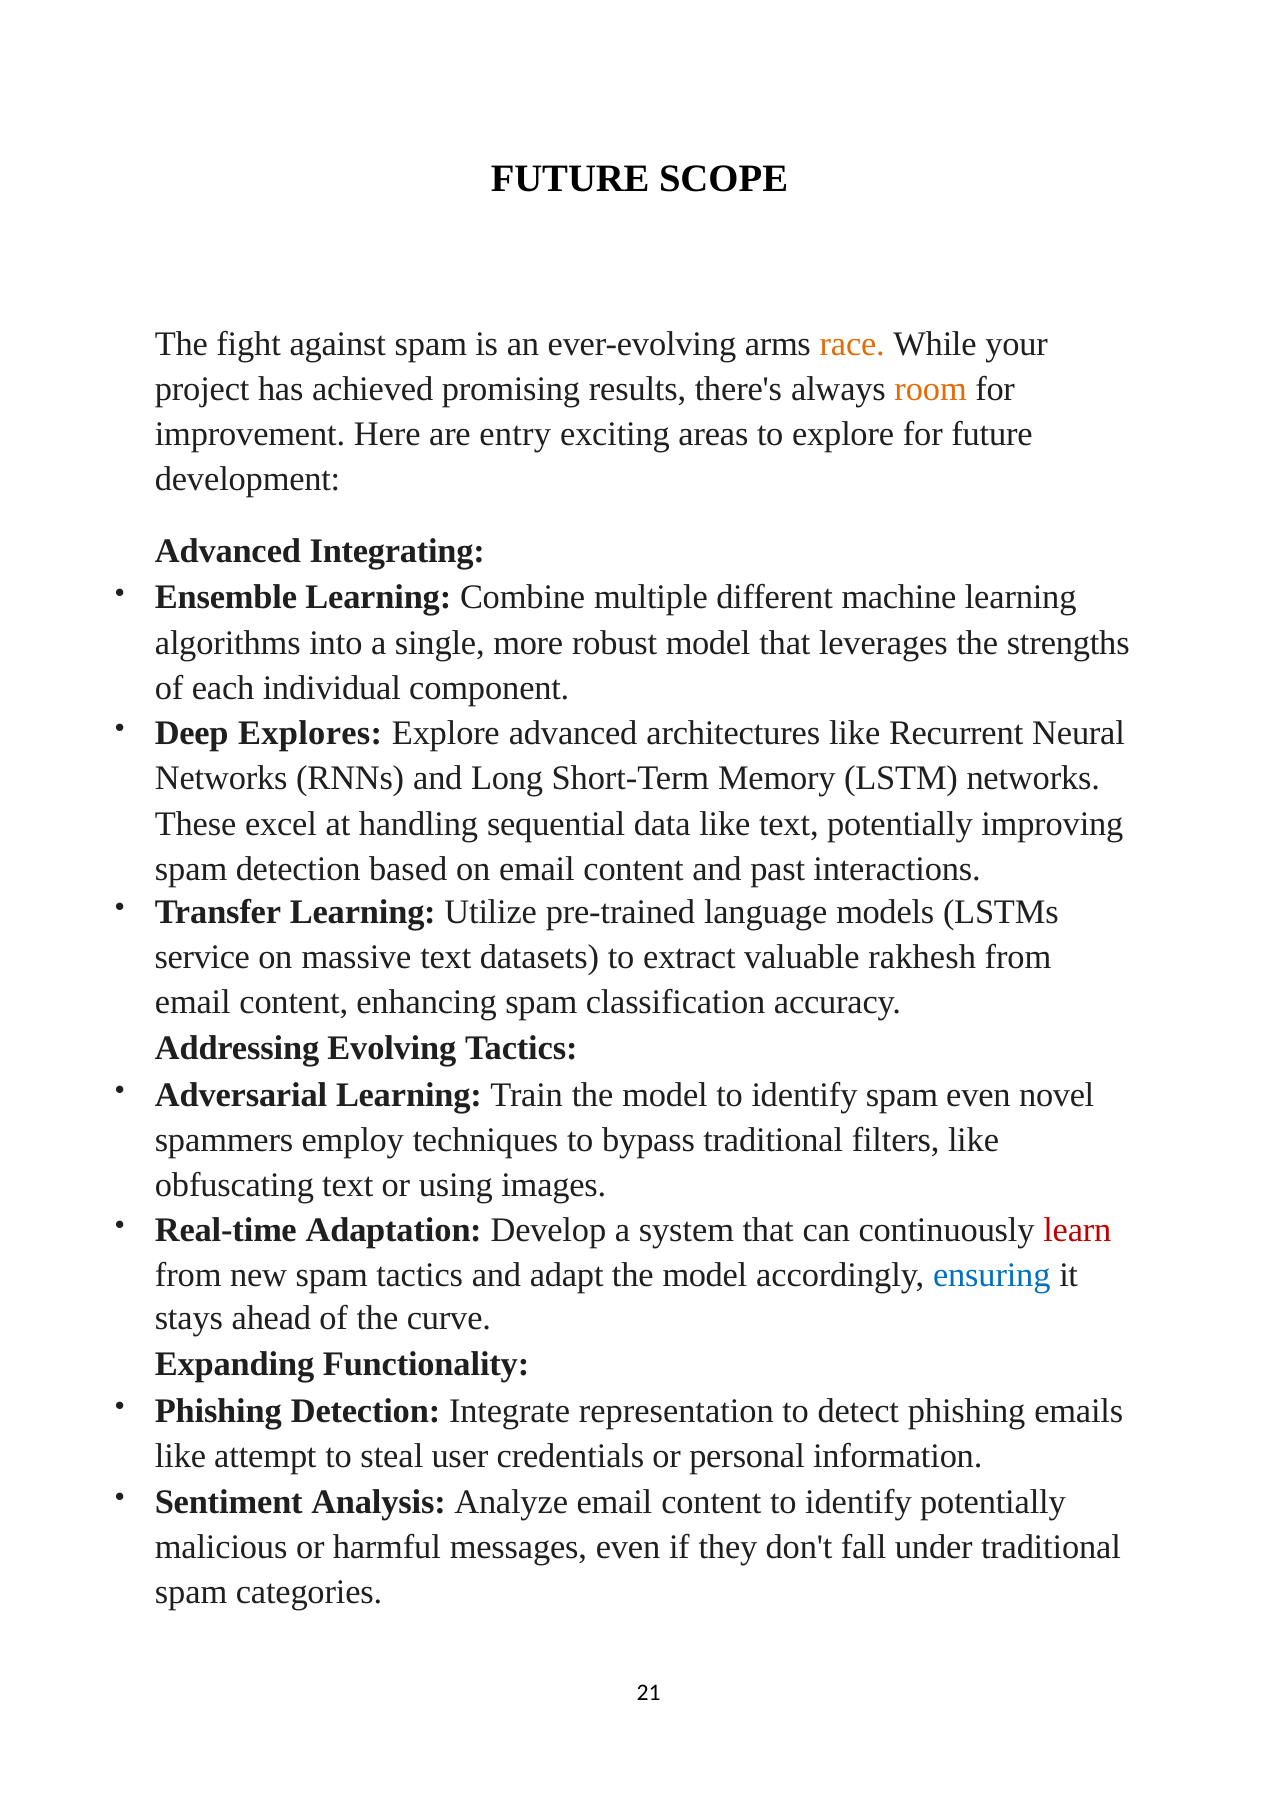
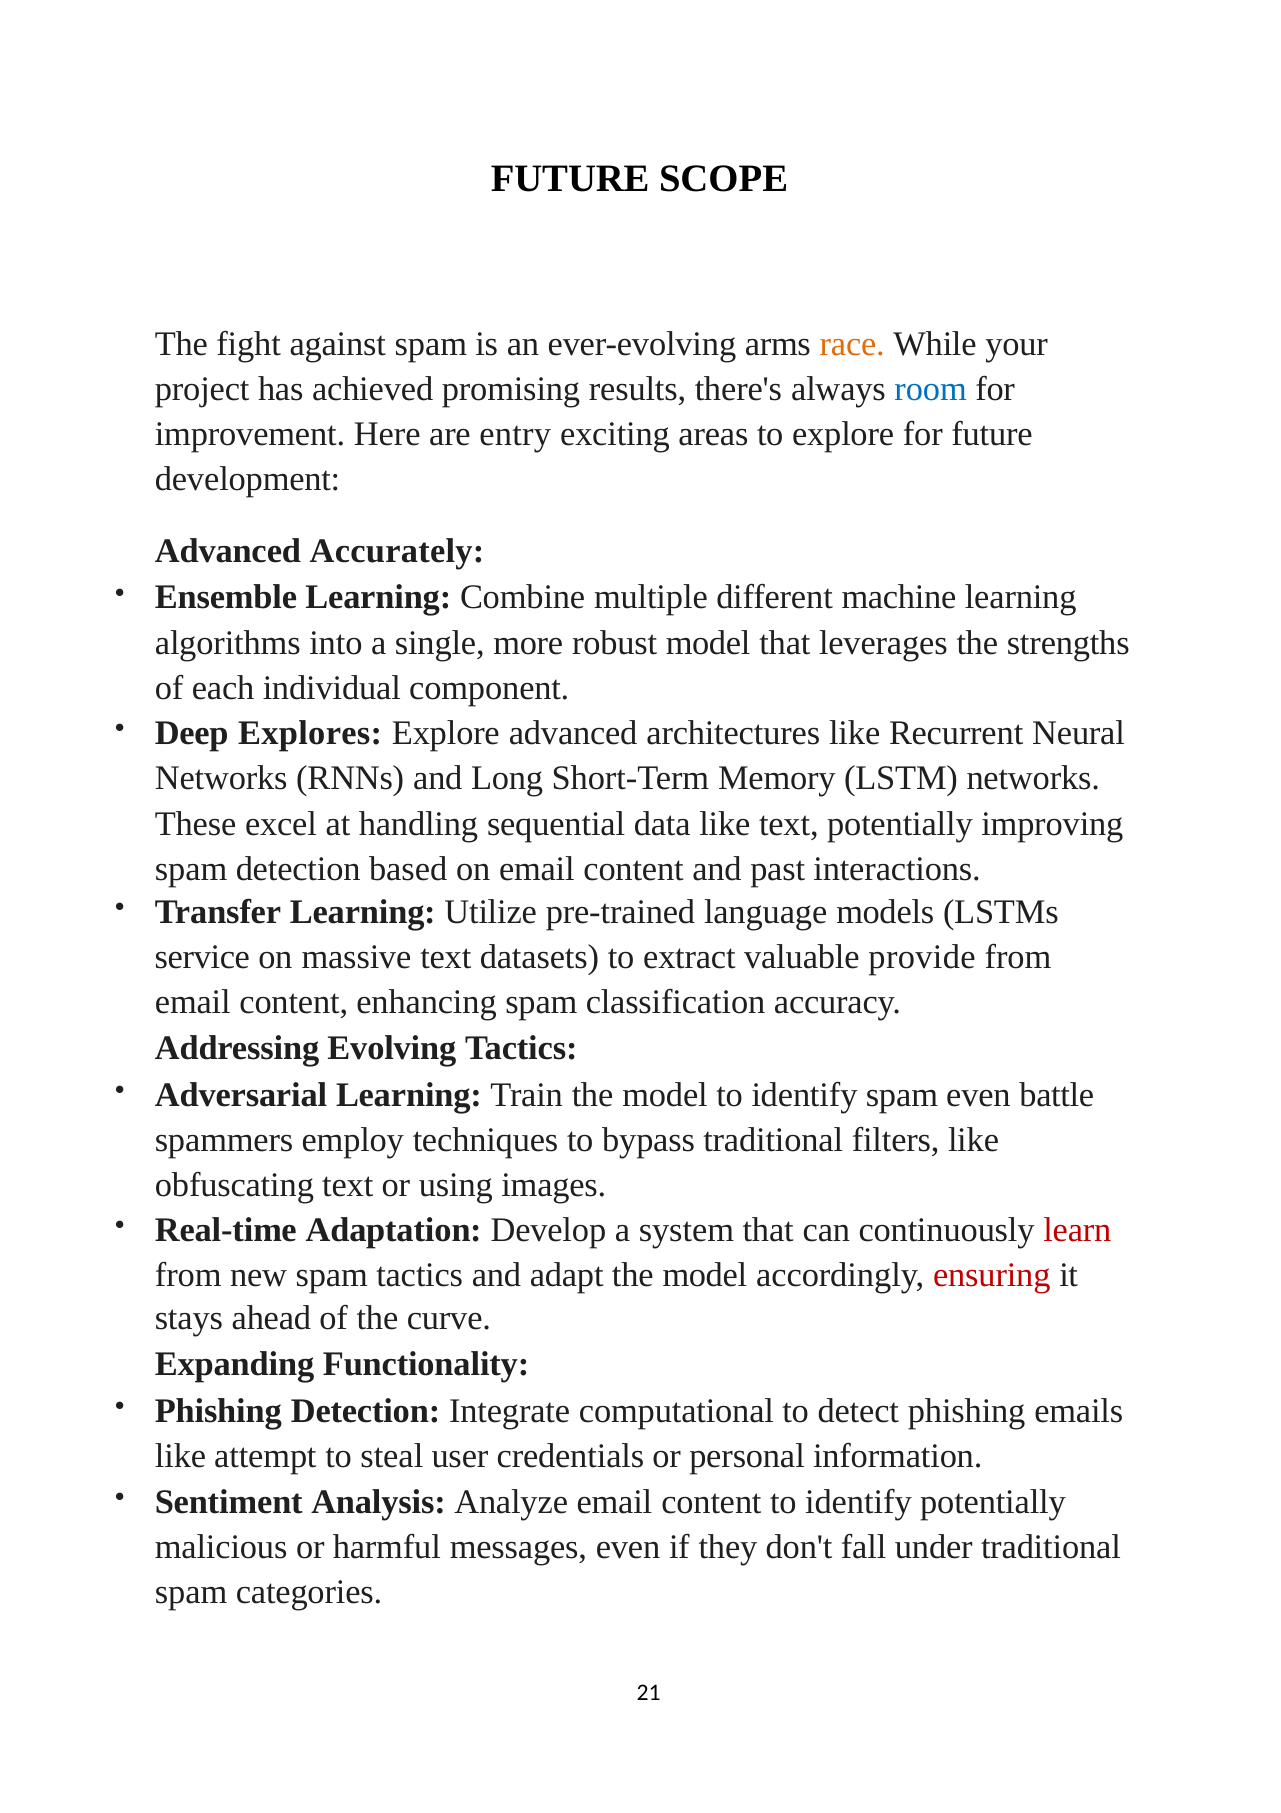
room colour: orange -> blue
Integrating: Integrating -> Accurately
rakhesh: rakhesh -> provide
novel: novel -> battle
ensuring colour: blue -> red
representation: representation -> computational
